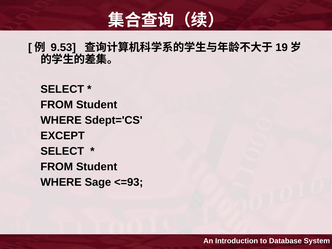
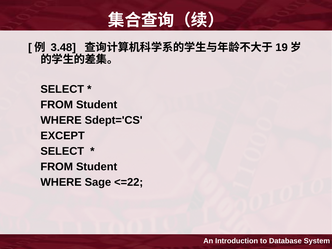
9.53: 9.53 -> 3.48
<=93: <=93 -> <=22
